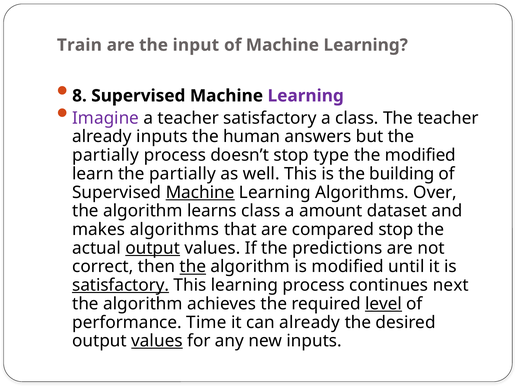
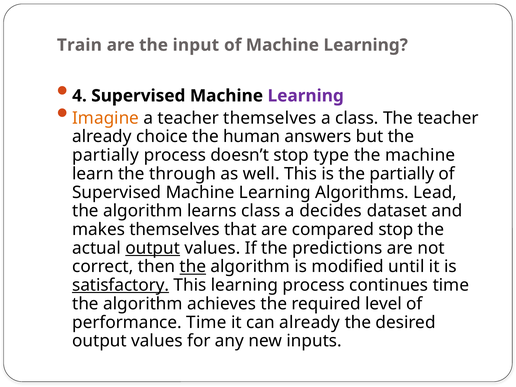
8: 8 -> 4
Imagine colour: purple -> orange
teacher satisfactory: satisfactory -> themselves
already inputs: inputs -> choice
the modified: modified -> machine
learn the partially: partially -> through
is the building: building -> partially
Machine at (200, 192) underline: present -> none
Over: Over -> Lead
amount: amount -> decides
makes algorithms: algorithms -> themselves
continues next: next -> time
level underline: present -> none
values at (157, 341) underline: present -> none
